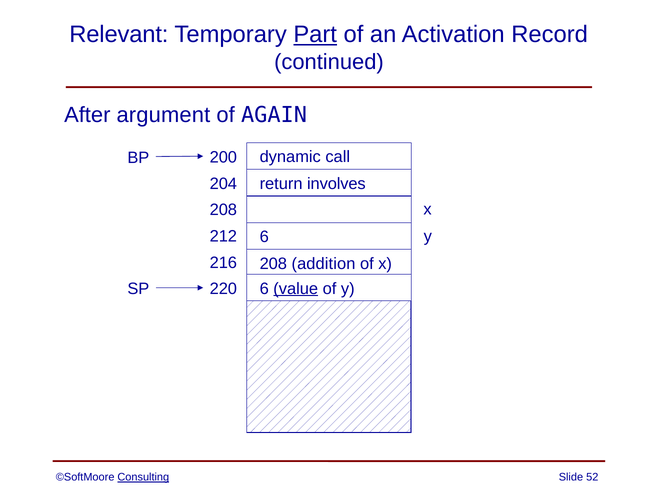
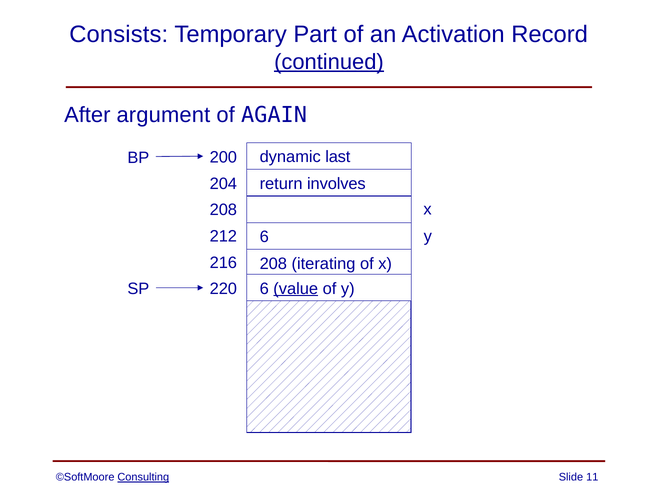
Relevant: Relevant -> Consists
Part underline: present -> none
continued underline: none -> present
call: call -> last
addition: addition -> iterating
52: 52 -> 11
